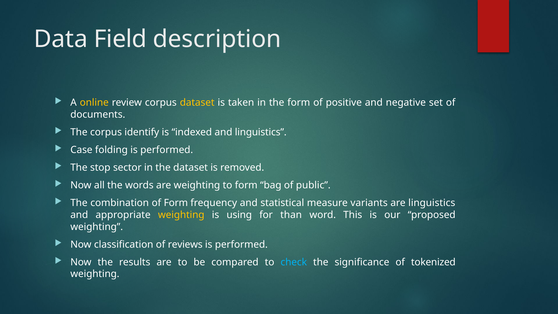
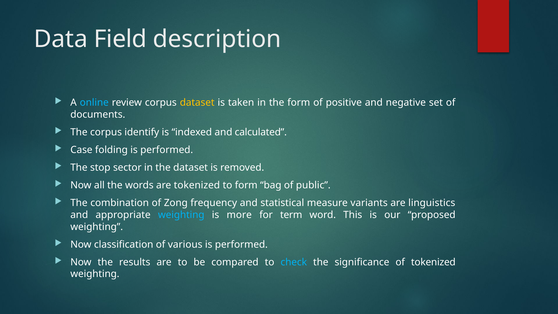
online colour: yellow -> light blue
and linguistics: linguistics -> calculated
are weighting: weighting -> tokenized
of Form: Form -> Zong
weighting at (181, 215) colour: yellow -> light blue
using: using -> more
than: than -> term
reviews: reviews -> various
